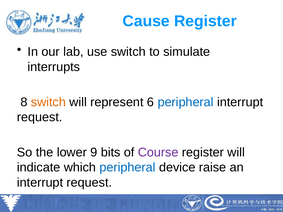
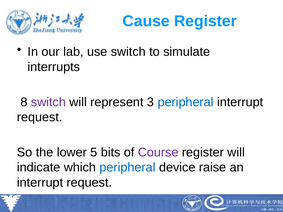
switch at (48, 102) colour: orange -> purple
6: 6 -> 3
9: 9 -> 5
